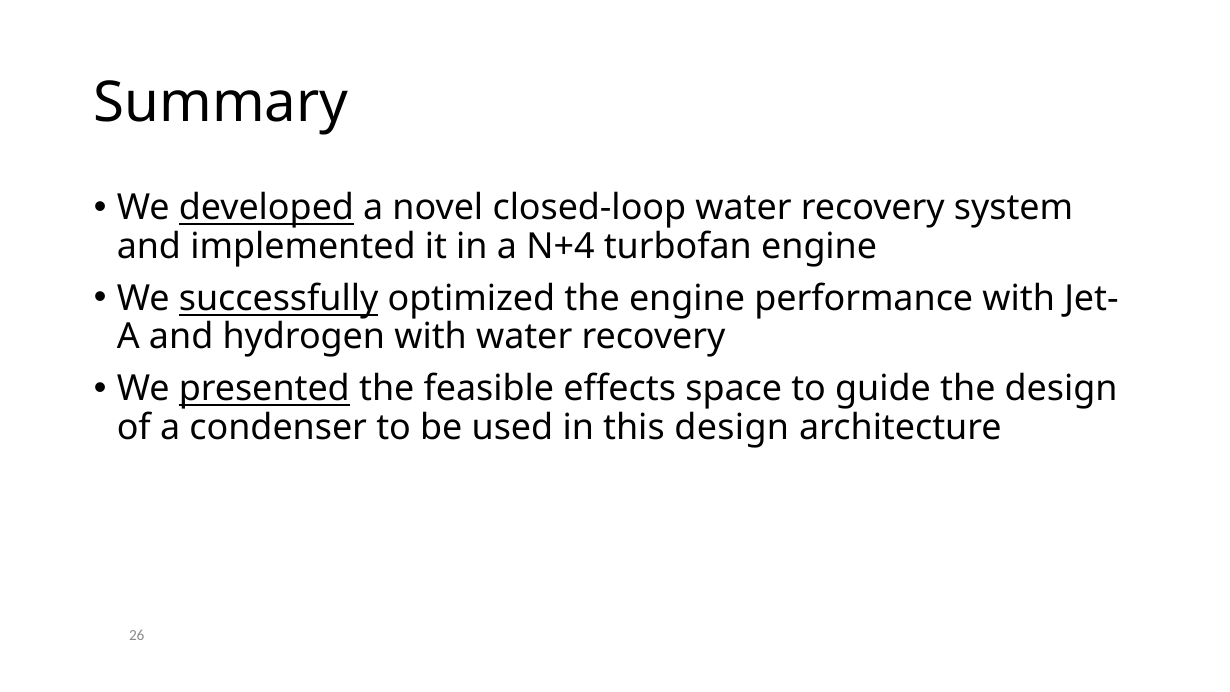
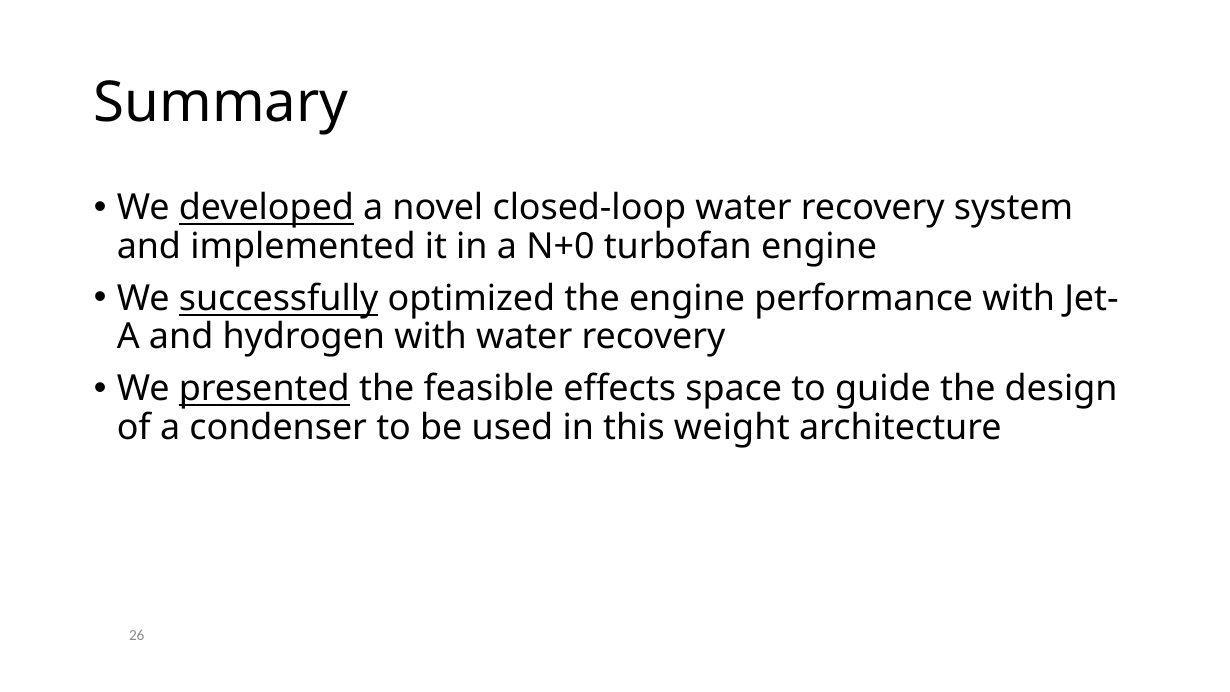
N+4: N+4 -> N+0
this design: design -> weight
